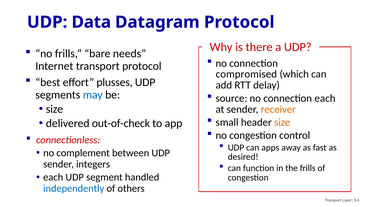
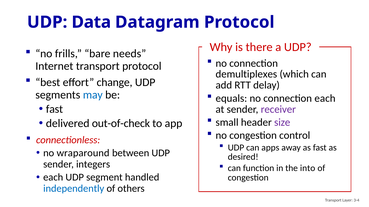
compromised: compromised -> demultiplexes
plusses: plusses -> change
source: source -> equals
size at (54, 109): size -> fast
receiver colour: orange -> purple
size at (282, 123) colour: orange -> purple
complement: complement -> wraparound
the frills: frills -> into
